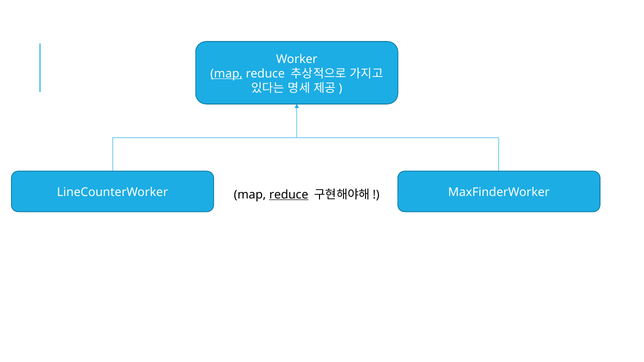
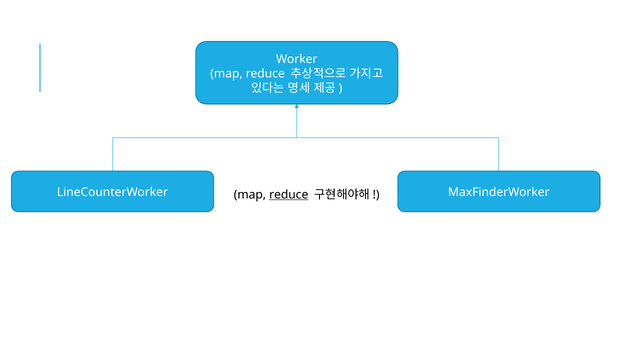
map at (227, 74) underline: present -> none
